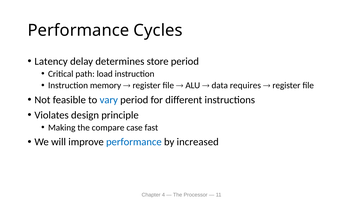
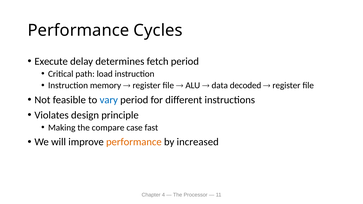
Latency: Latency -> Execute
store: store -> fetch
requires: requires -> decoded
performance at (134, 142) colour: blue -> orange
